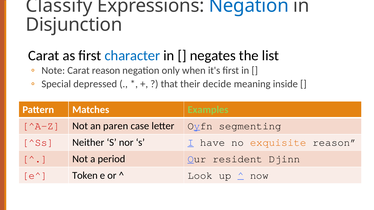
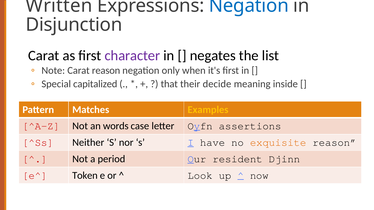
Classify: Classify -> Written
character colour: blue -> purple
depressed: depressed -> capitalized
Examples colour: light green -> yellow
paren: paren -> words
segmenting: segmenting -> assertions
